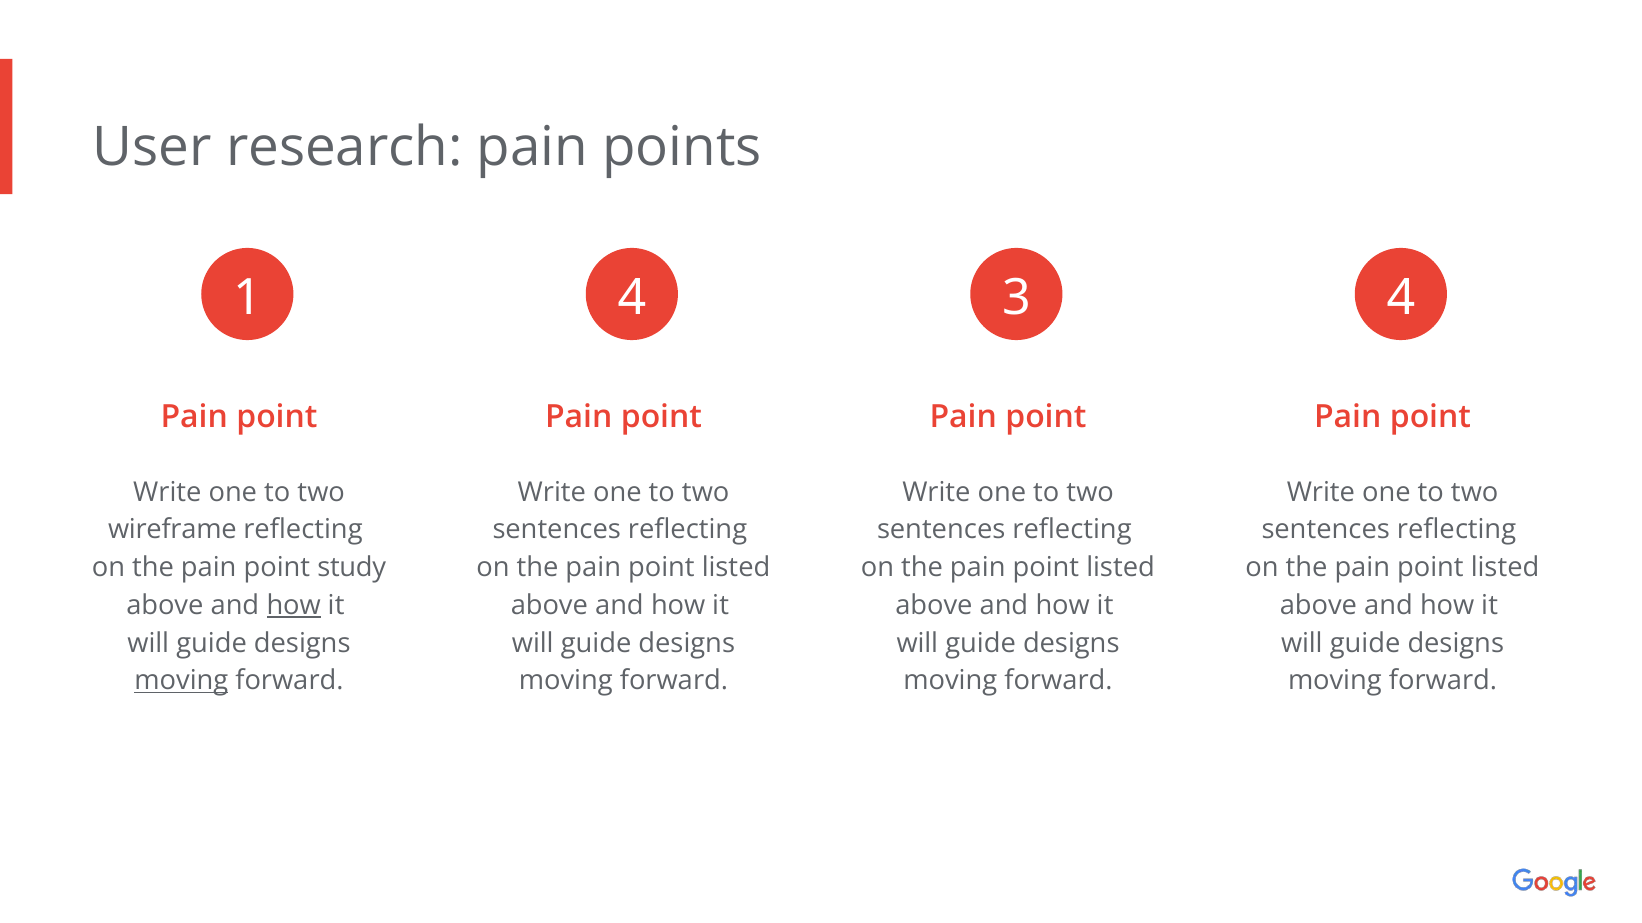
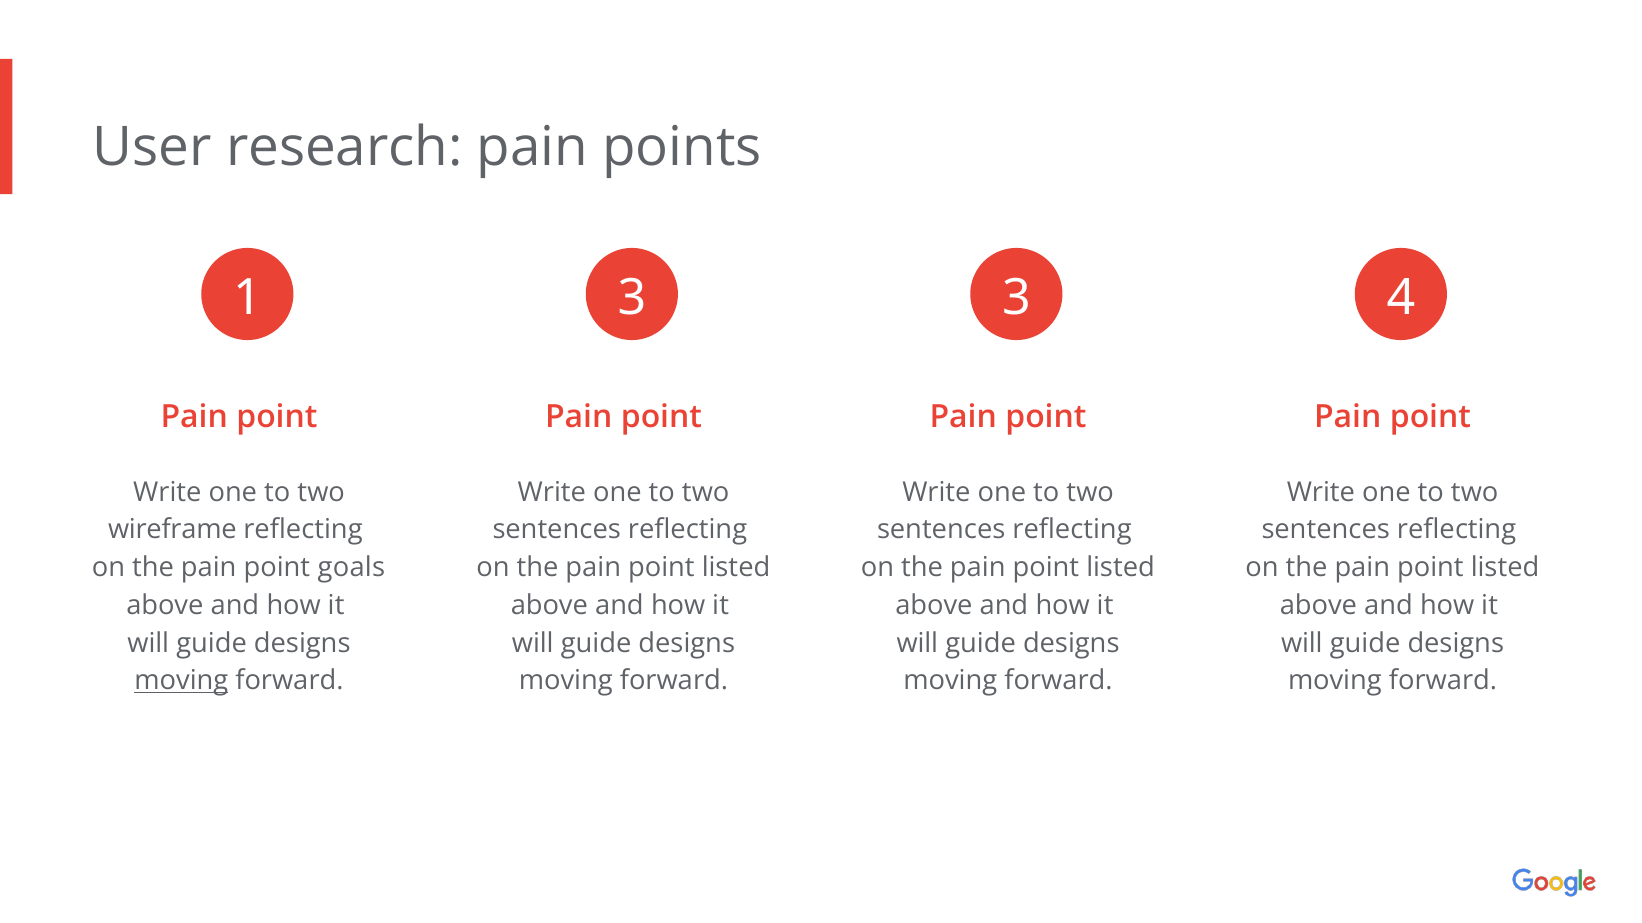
1 4: 4 -> 3
study: study -> goals
how at (294, 606) underline: present -> none
